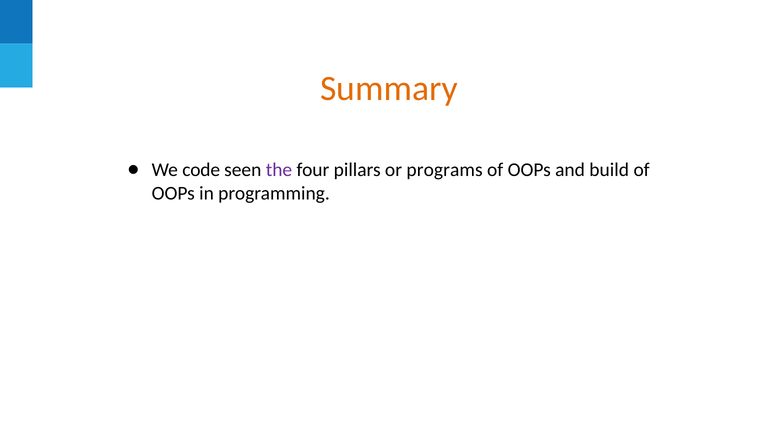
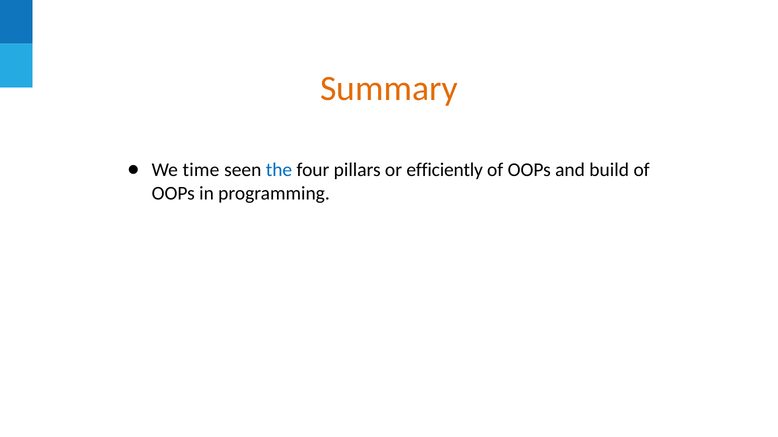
code: code -> time
the colour: purple -> blue
programs: programs -> efficiently
